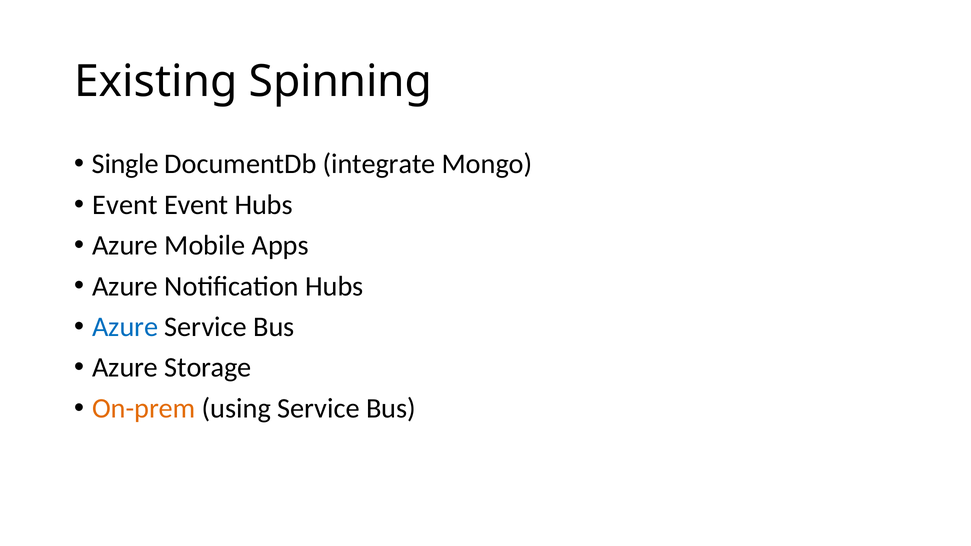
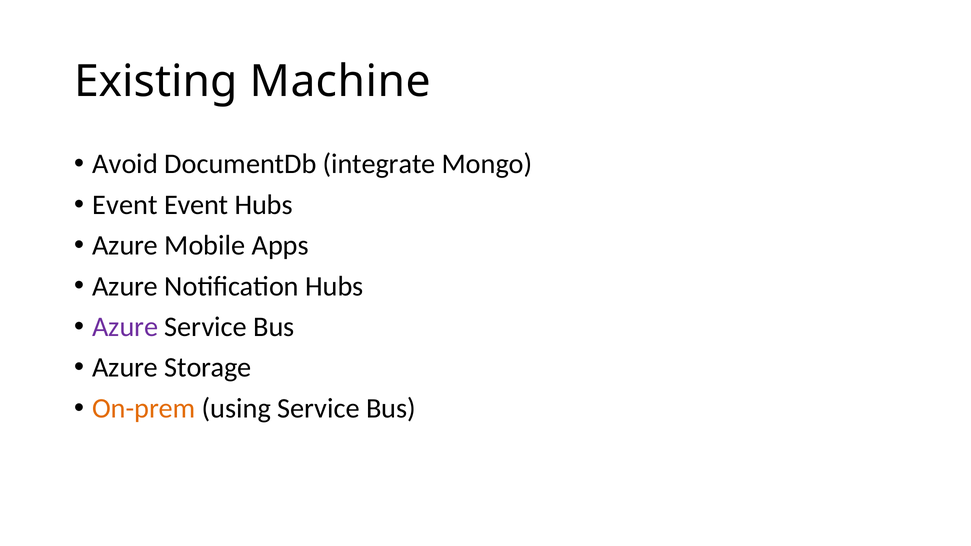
Spinning: Spinning -> Machine
Single: Single -> Avoid
Azure at (125, 327) colour: blue -> purple
